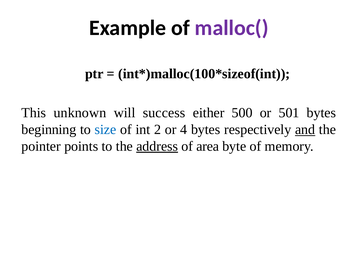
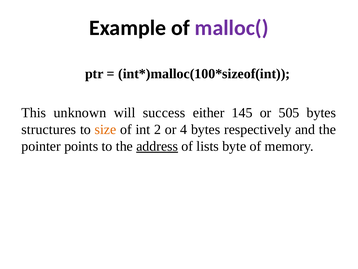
500: 500 -> 145
501: 501 -> 505
beginning: beginning -> structures
size colour: blue -> orange
and underline: present -> none
area: area -> lists
